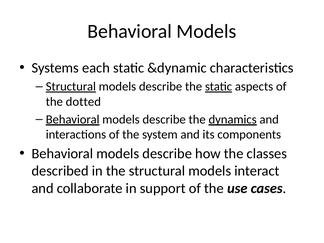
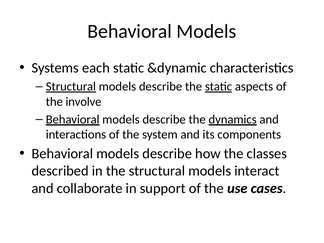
dotted: dotted -> involve
